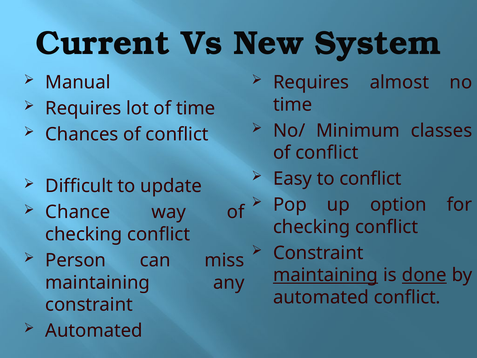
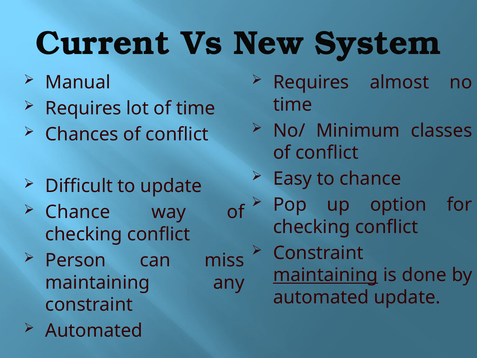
to conflict: conflict -> chance
done underline: present -> none
automated conflict: conflict -> update
